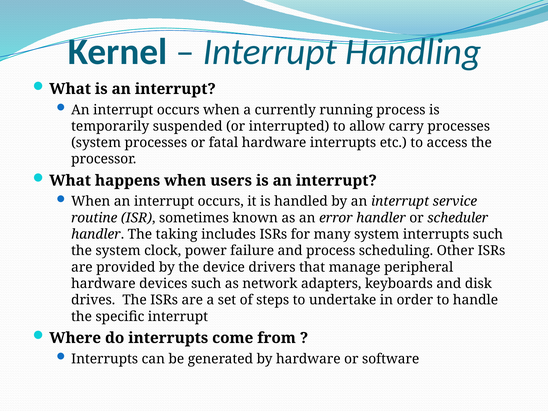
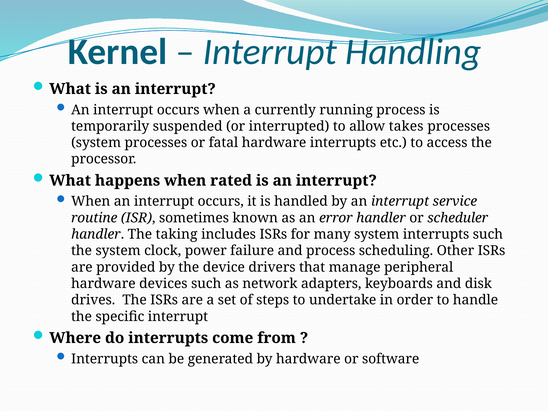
carry: carry -> takes
users: users -> rated
